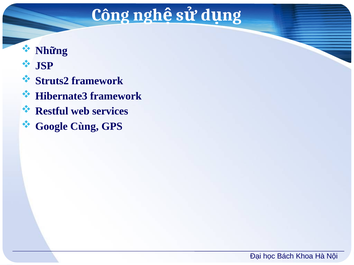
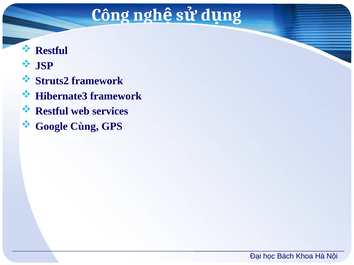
Những at (51, 51): Những -> Restful
